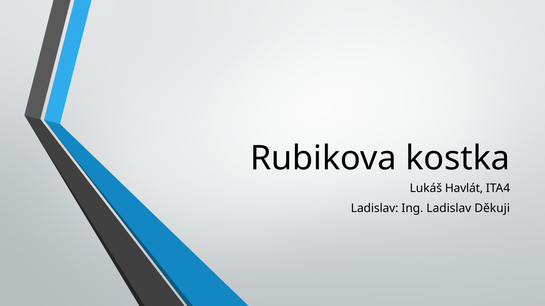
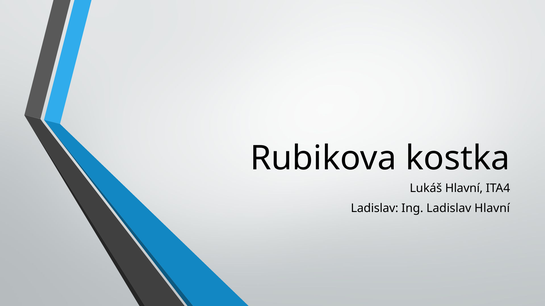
Lukáš Havlát: Havlát -> Hlavní
Ladislav Děkuji: Děkuji -> Hlavní
